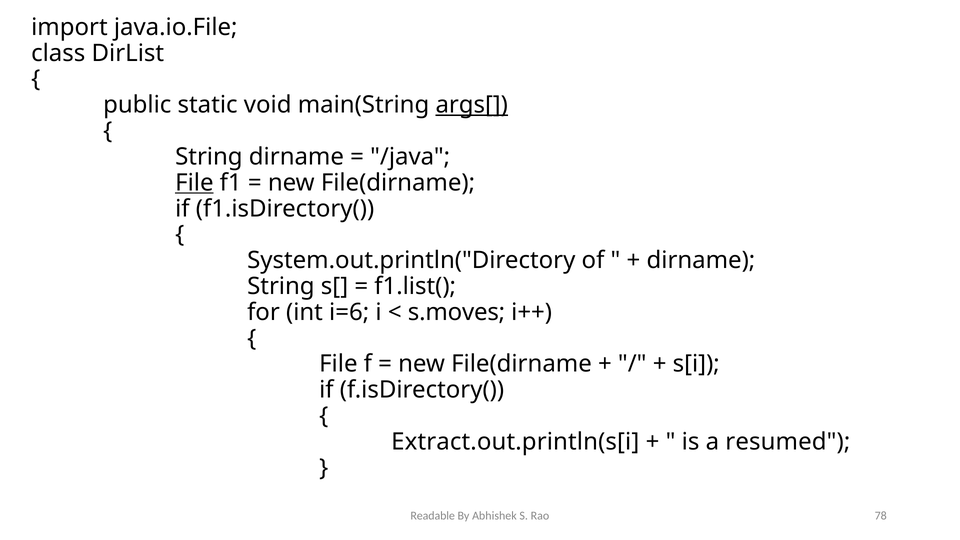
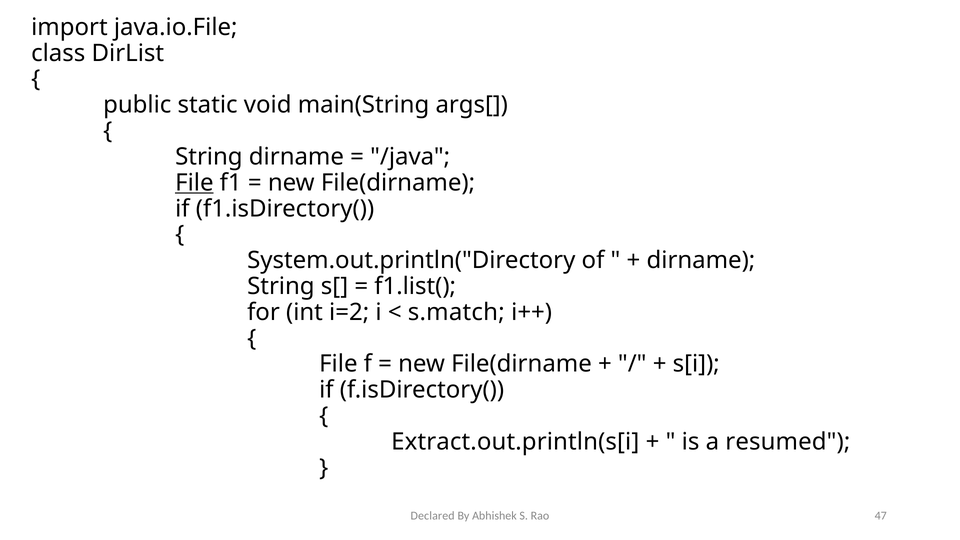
args[ underline: present -> none
i=6: i=6 -> i=2
s.moves: s.moves -> s.match
Readable: Readable -> Declared
78: 78 -> 47
